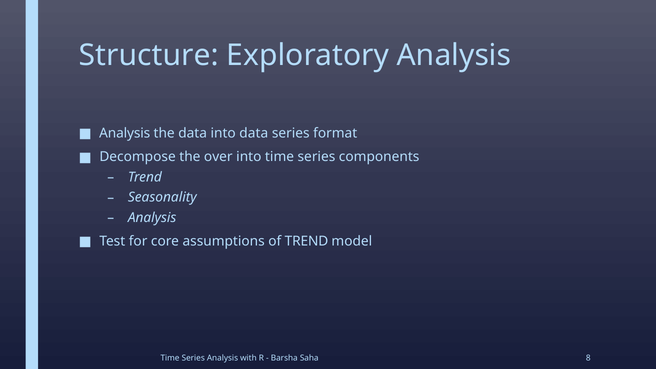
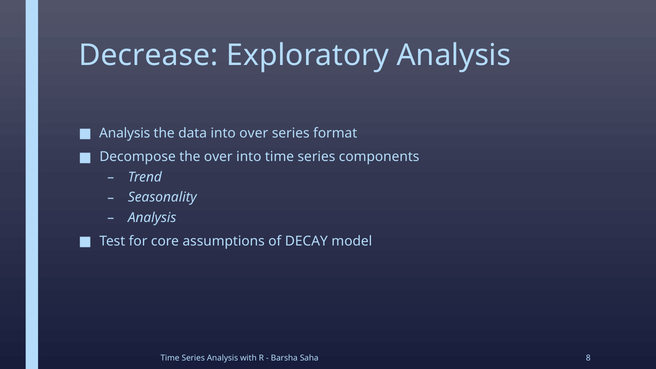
Structure: Structure -> Decrease
into data: data -> over
of TREND: TREND -> DECAY
